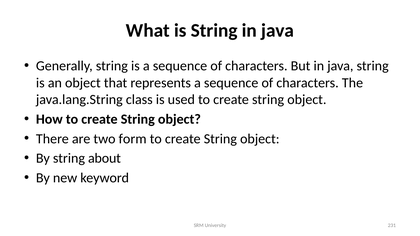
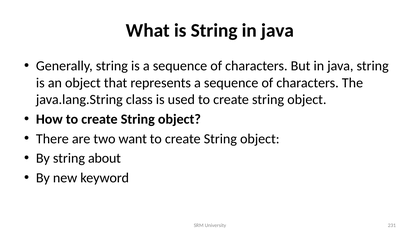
form: form -> want
